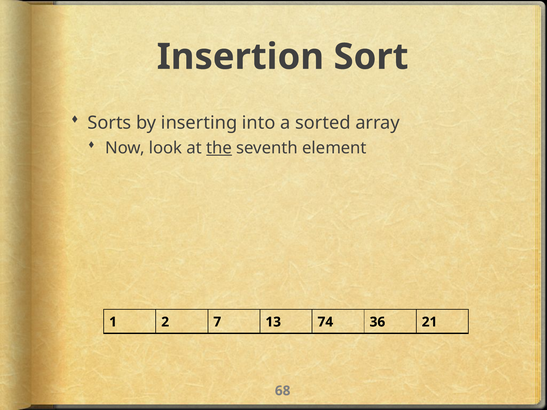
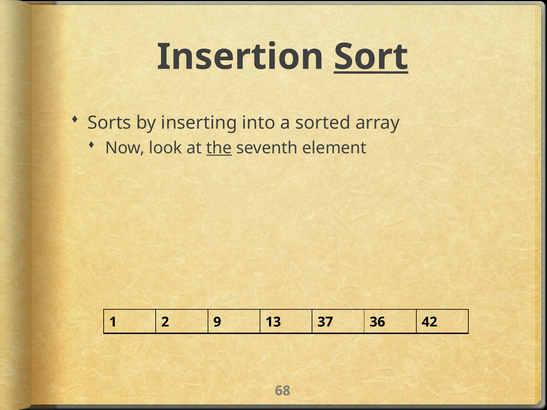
Sort underline: none -> present
7: 7 -> 9
74: 74 -> 37
21: 21 -> 42
